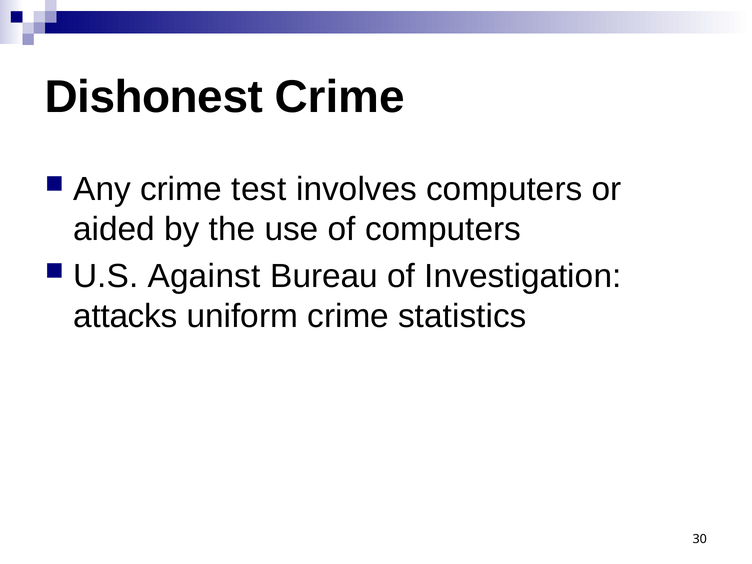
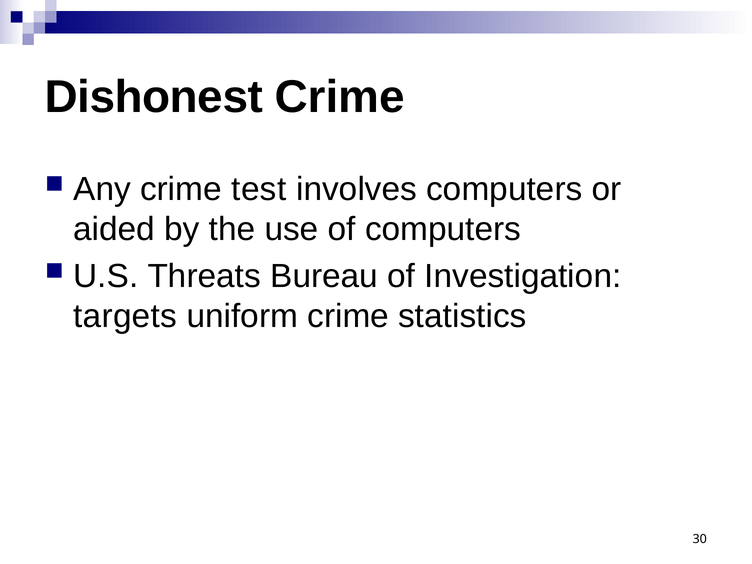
Against: Against -> Threats
attacks: attacks -> targets
